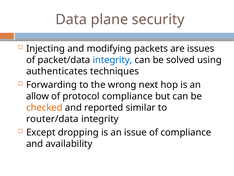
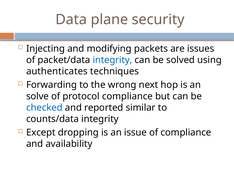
allow: allow -> solve
checked colour: orange -> blue
router/data: router/data -> counts/data
